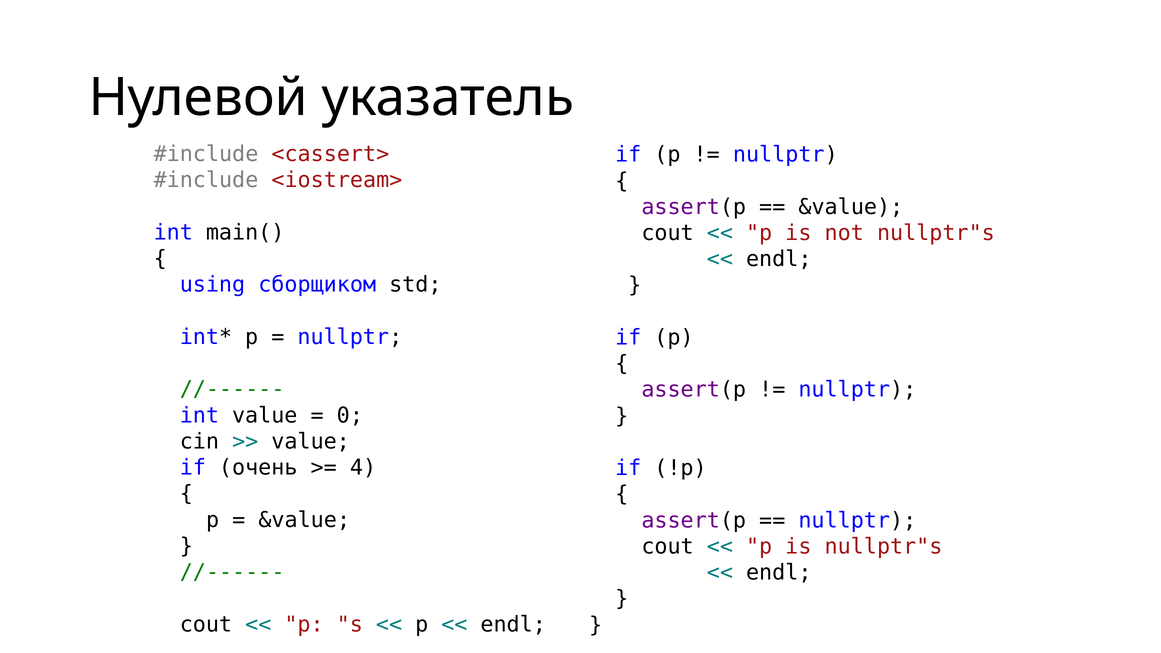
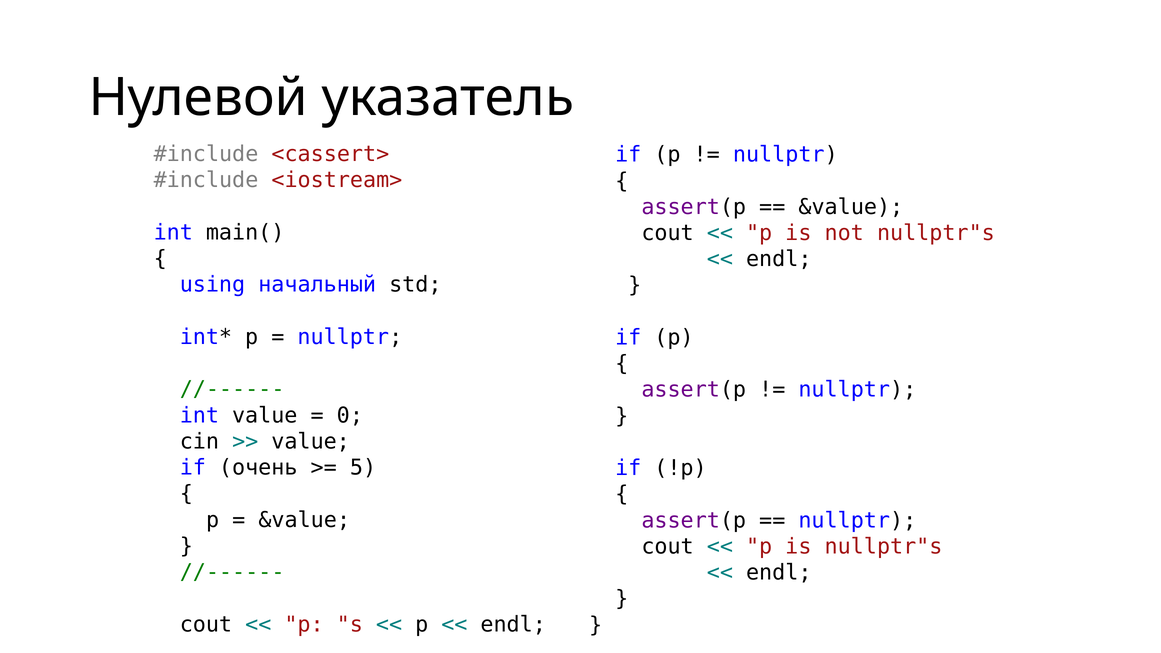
сборщиком: сборщиком -> начальный
4: 4 -> 5
